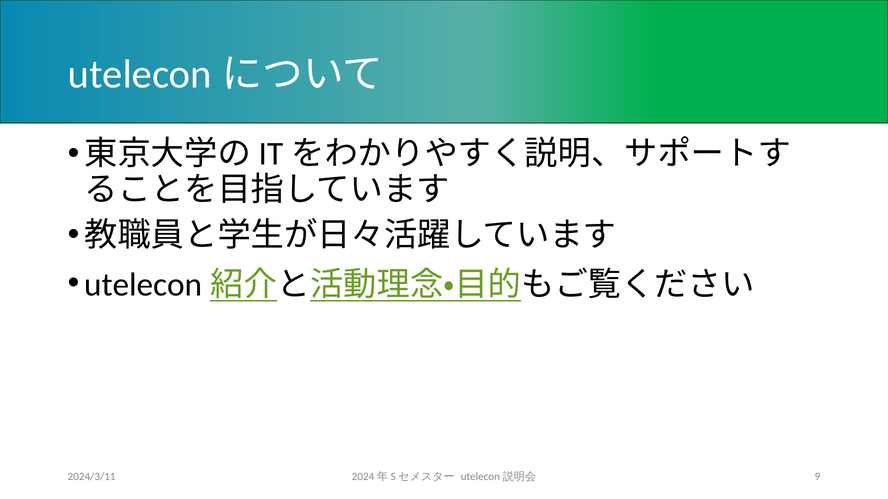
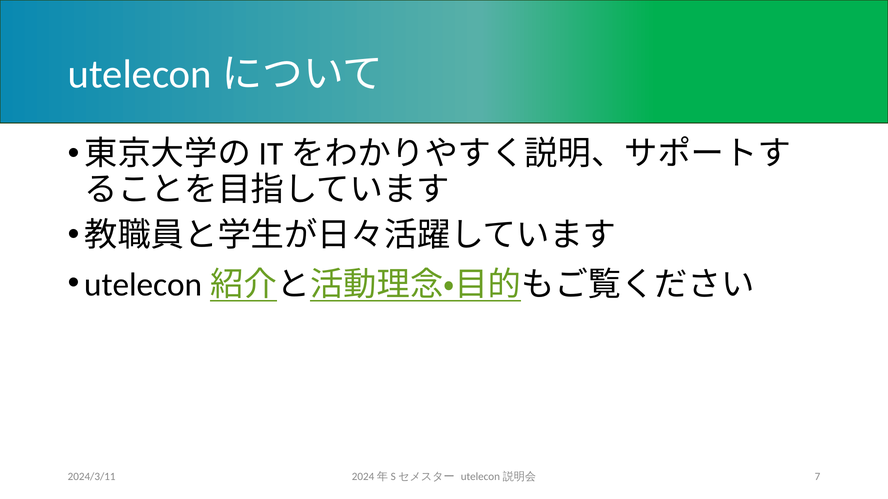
9: 9 -> 7
